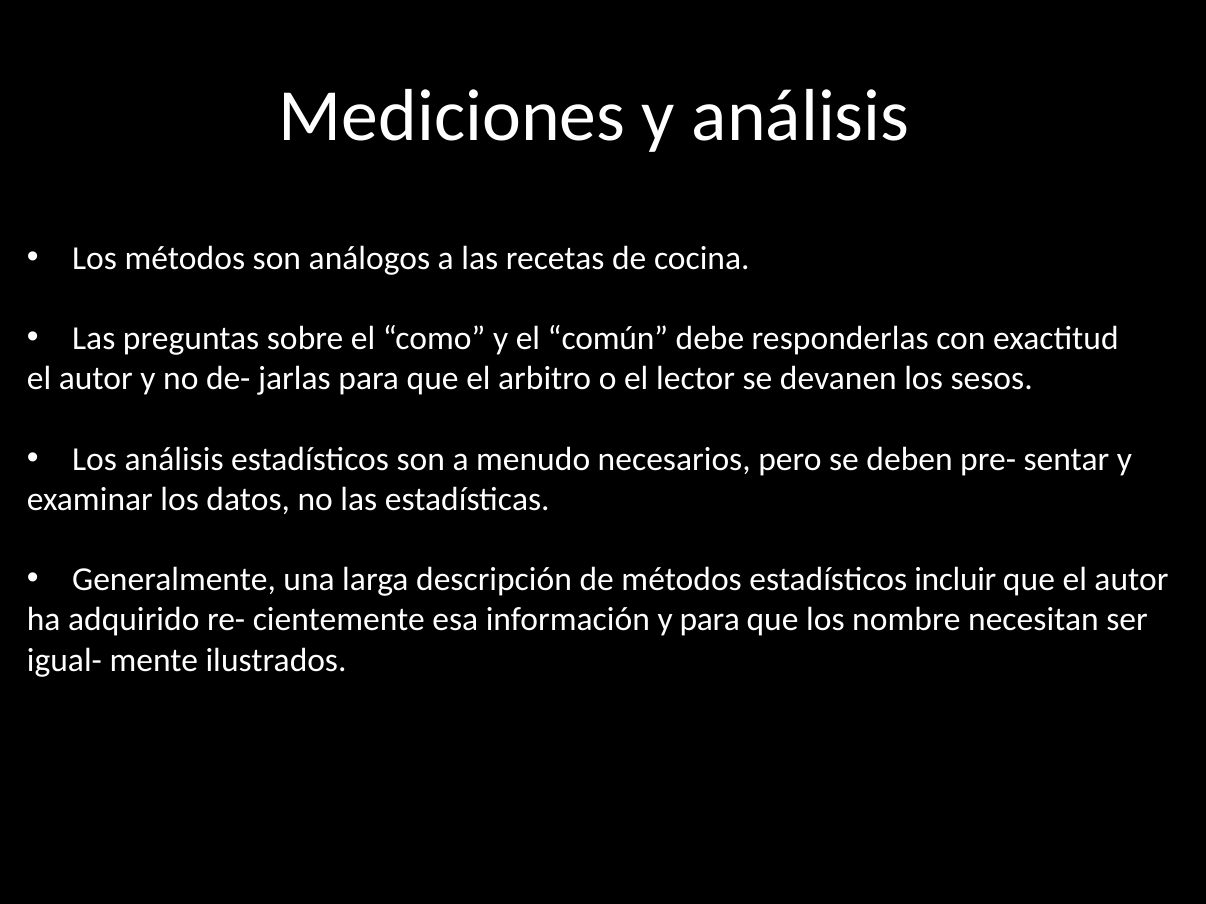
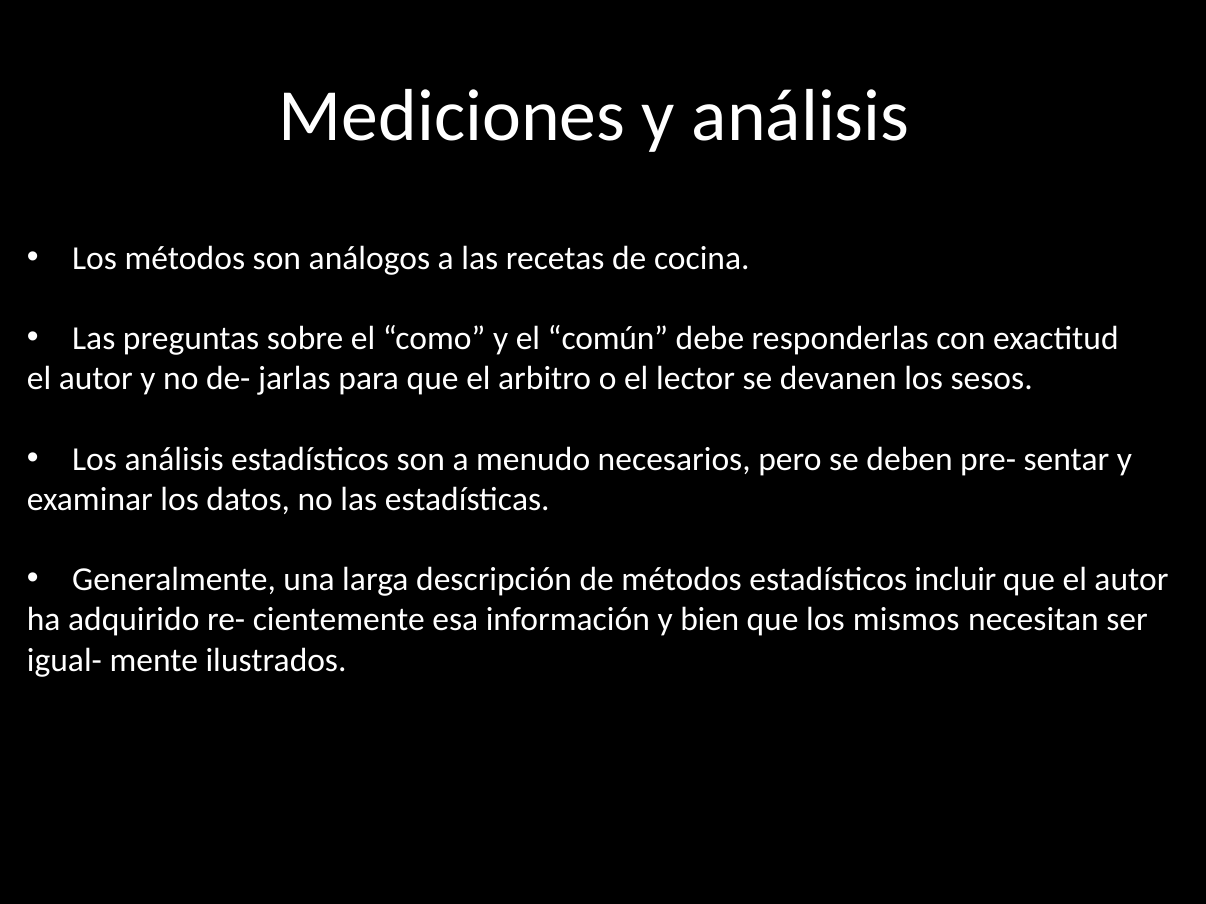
y para: para -> bien
nombre: nombre -> mismos
